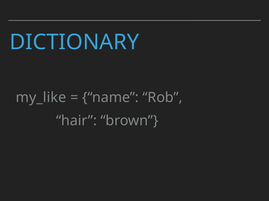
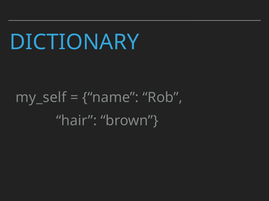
my_like: my_like -> my_self
